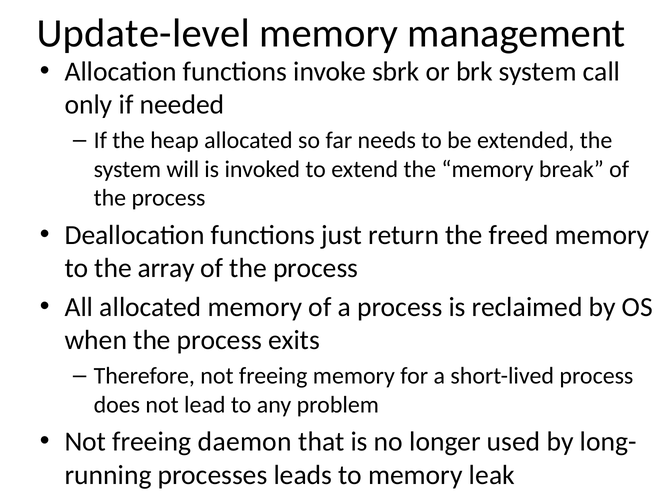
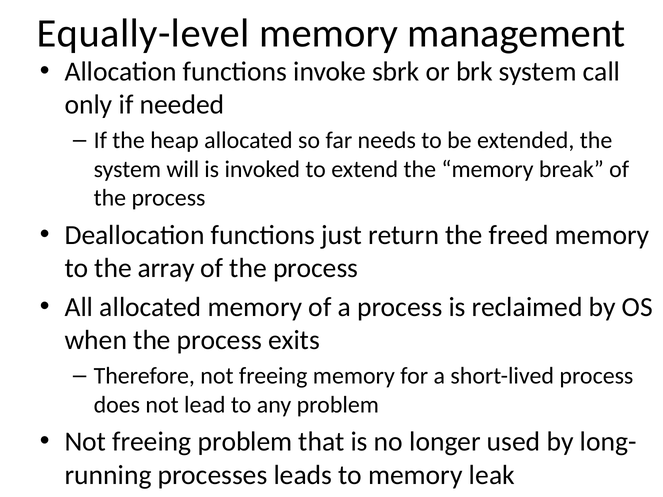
Update-level: Update-level -> Equally-level
freeing daemon: daemon -> problem
